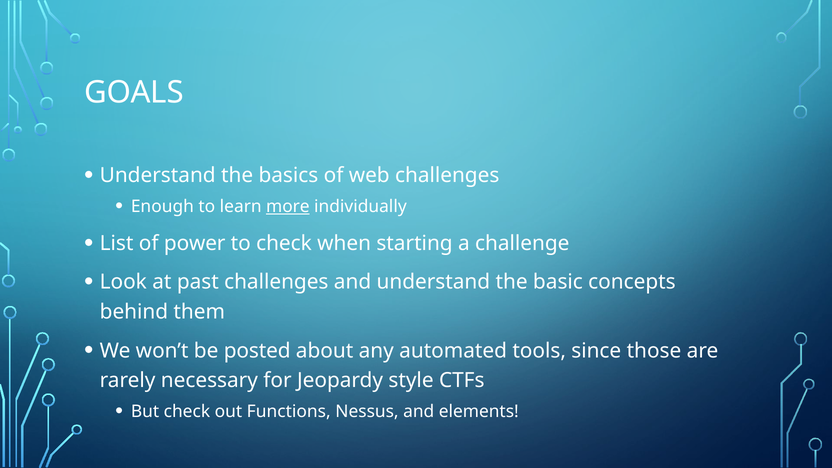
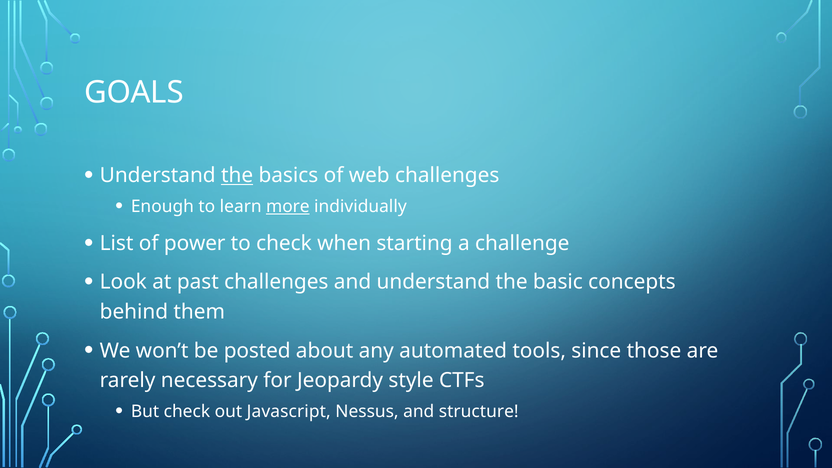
the at (237, 176) underline: none -> present
Functions: Functions -> Javascript
elements: elements -> structure
